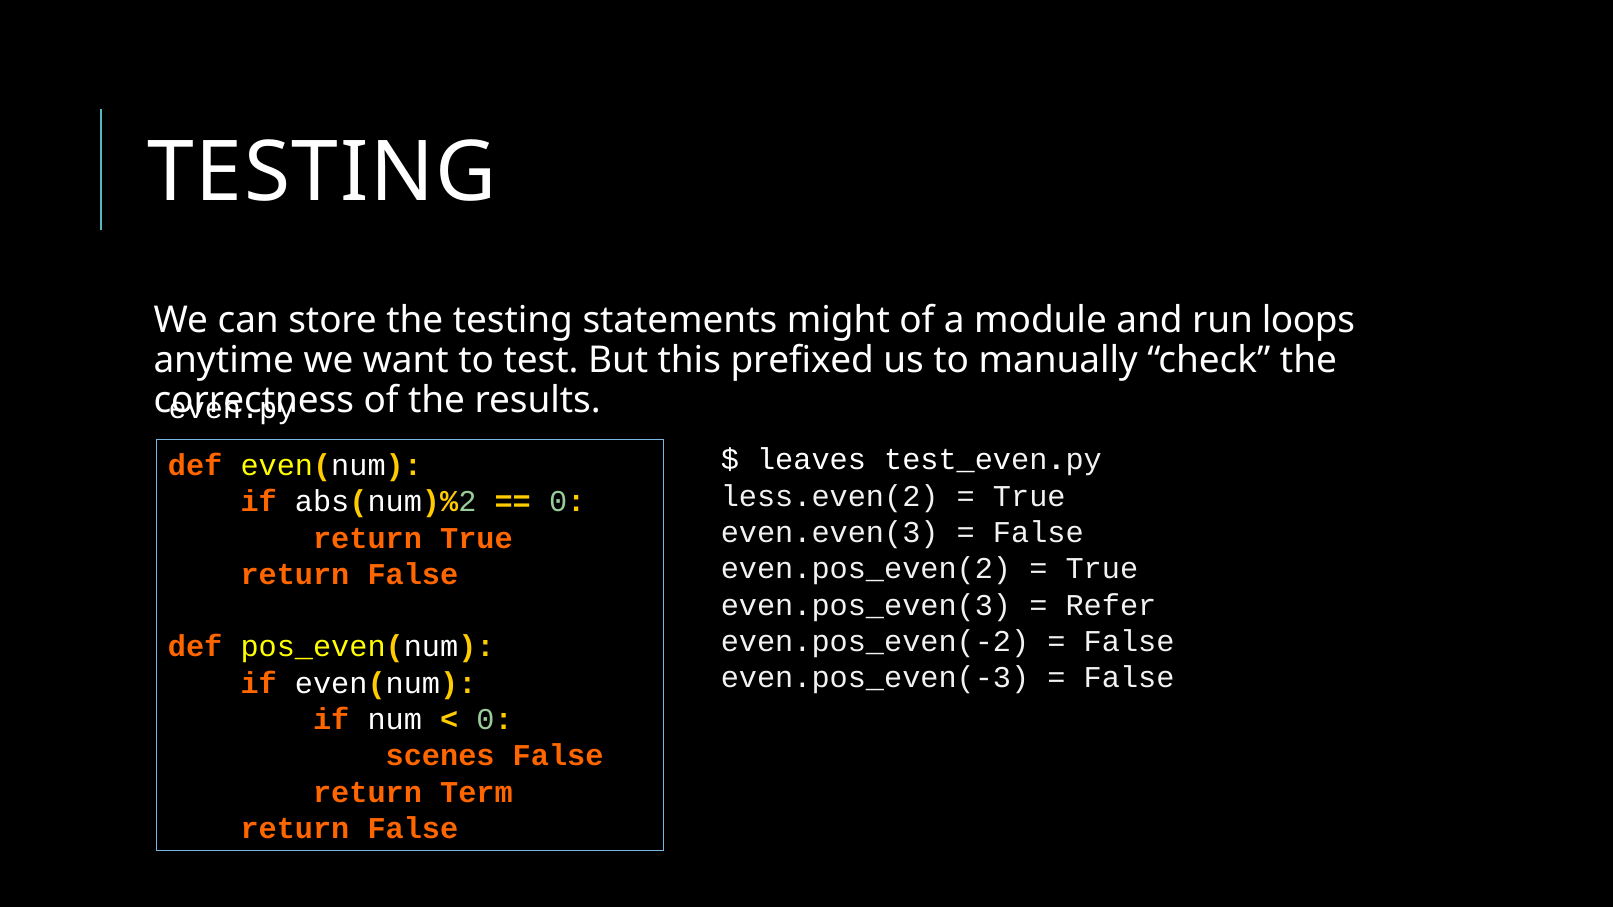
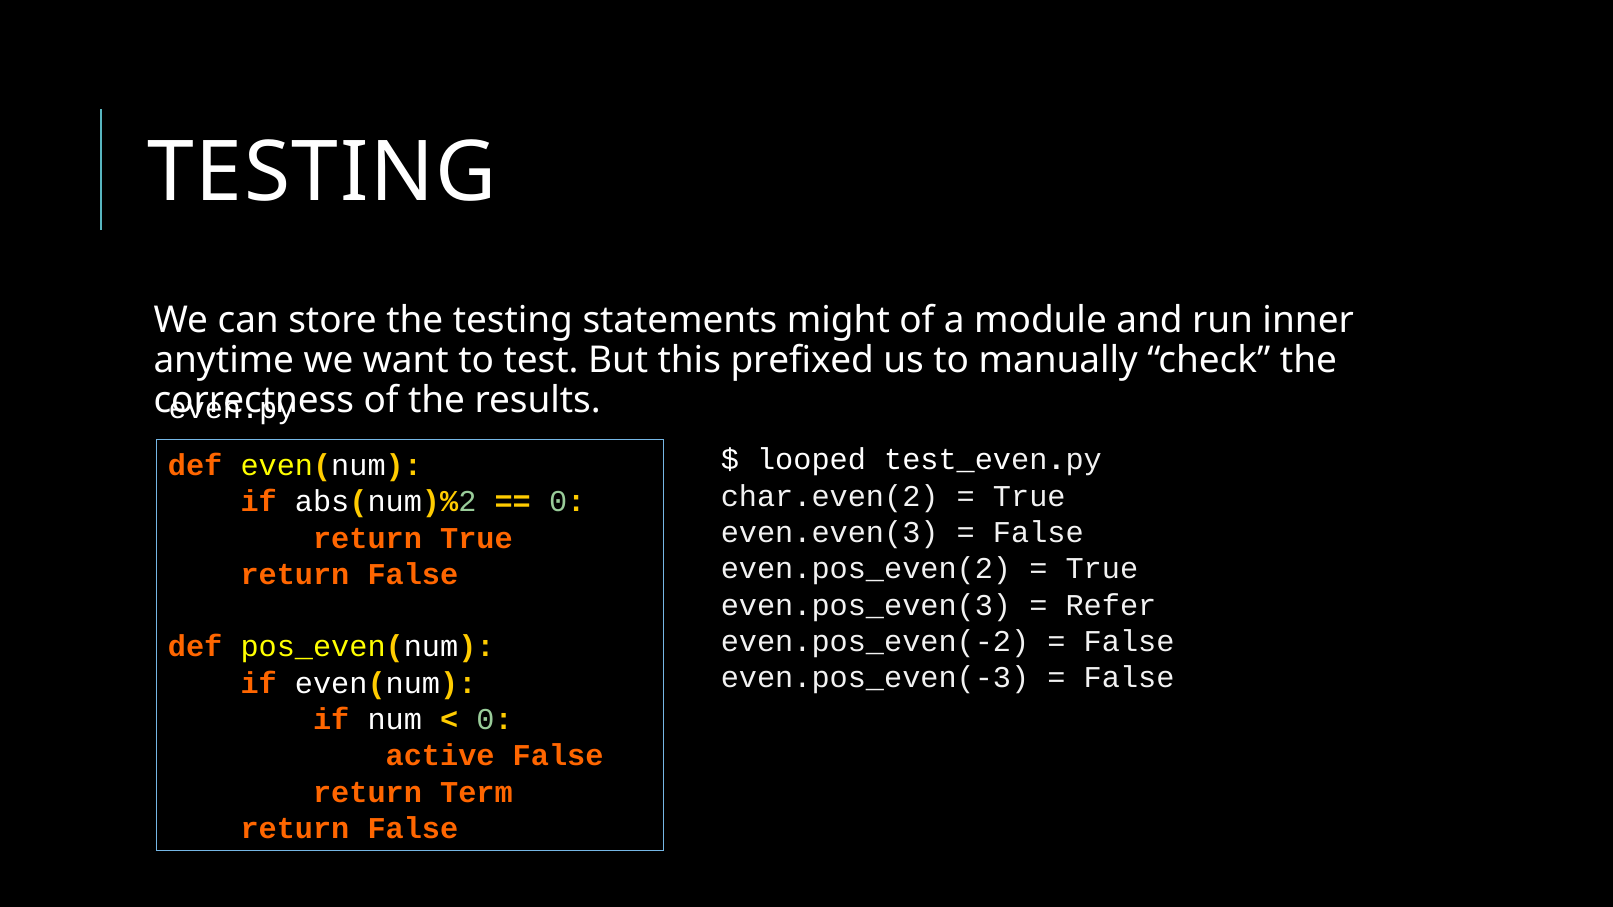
loops: loops -> inner
leaves: leaves -> looped
less.even(2: less.even(2 -> char.even(2
scenes: scenes -> active
